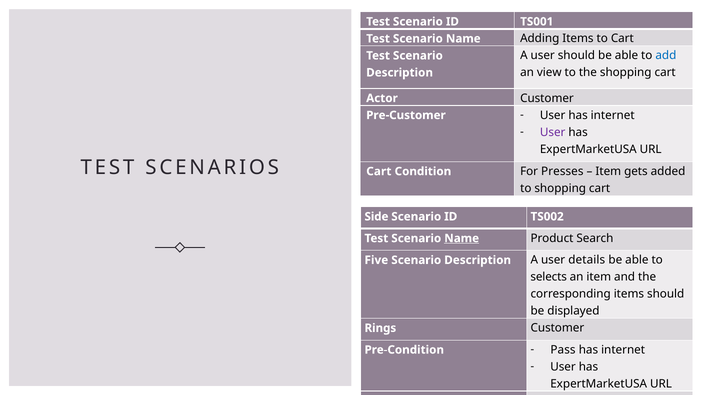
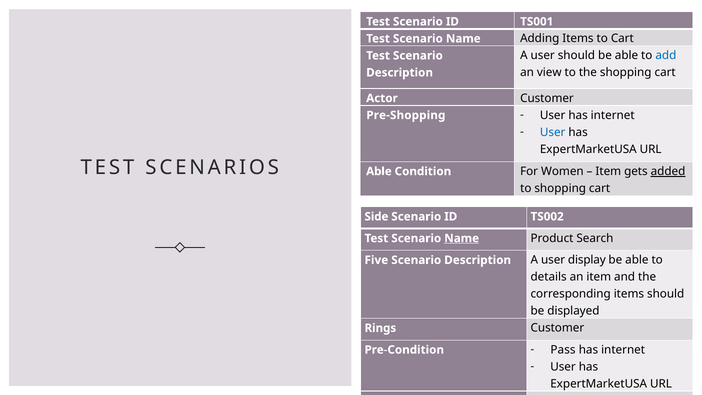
Pre-Customer: Pre-Customer -> Pre-Shopping
User at (553, 132) colour: purple -> blue
Cart at (379, 171): Cart -> Able
Presses: Presses -> Women
added underline: none -> present
details: details -> display
selects: selects -> details
